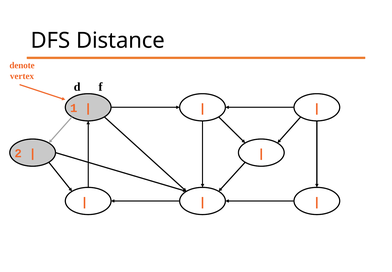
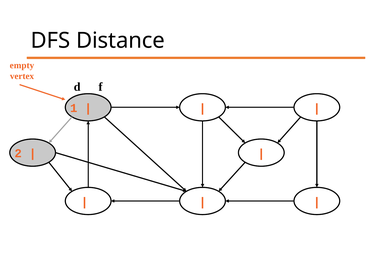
denote: denote -> empty
